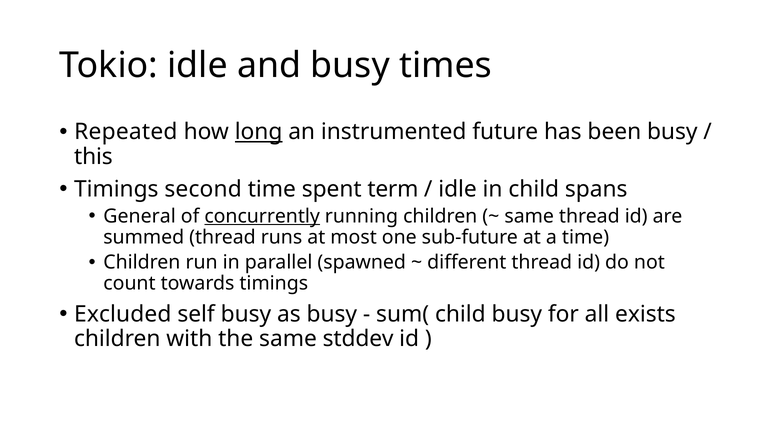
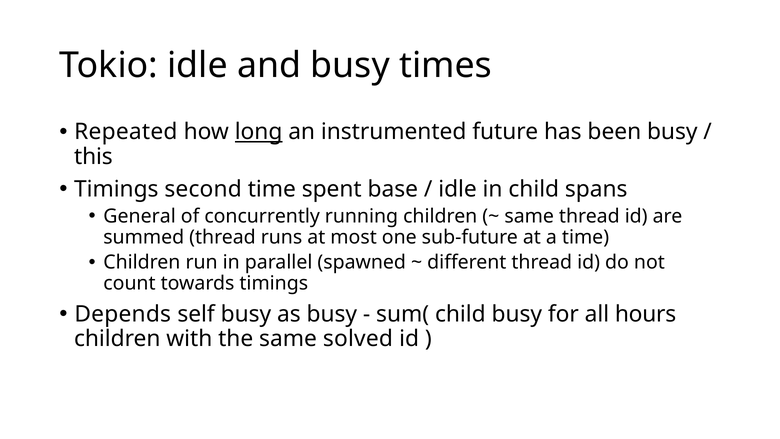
term: term -> base
concurrently underline: present -> none
Excluded: Excluded -> Depends
exists: exists -> hours
stddev: stddev -> solved
